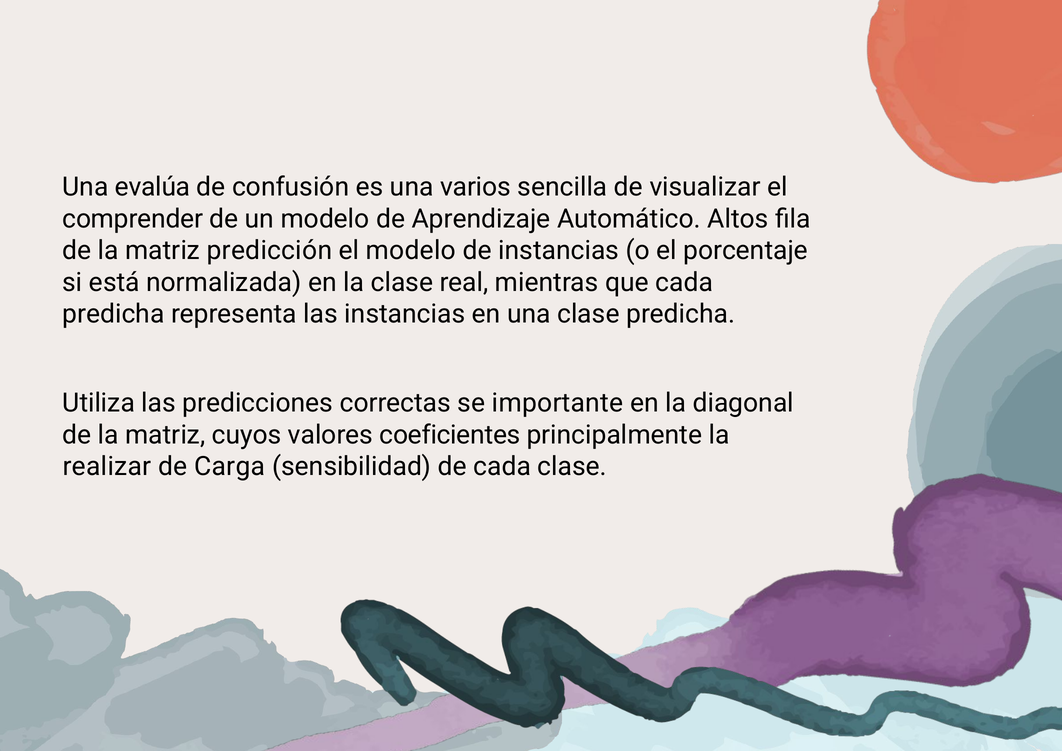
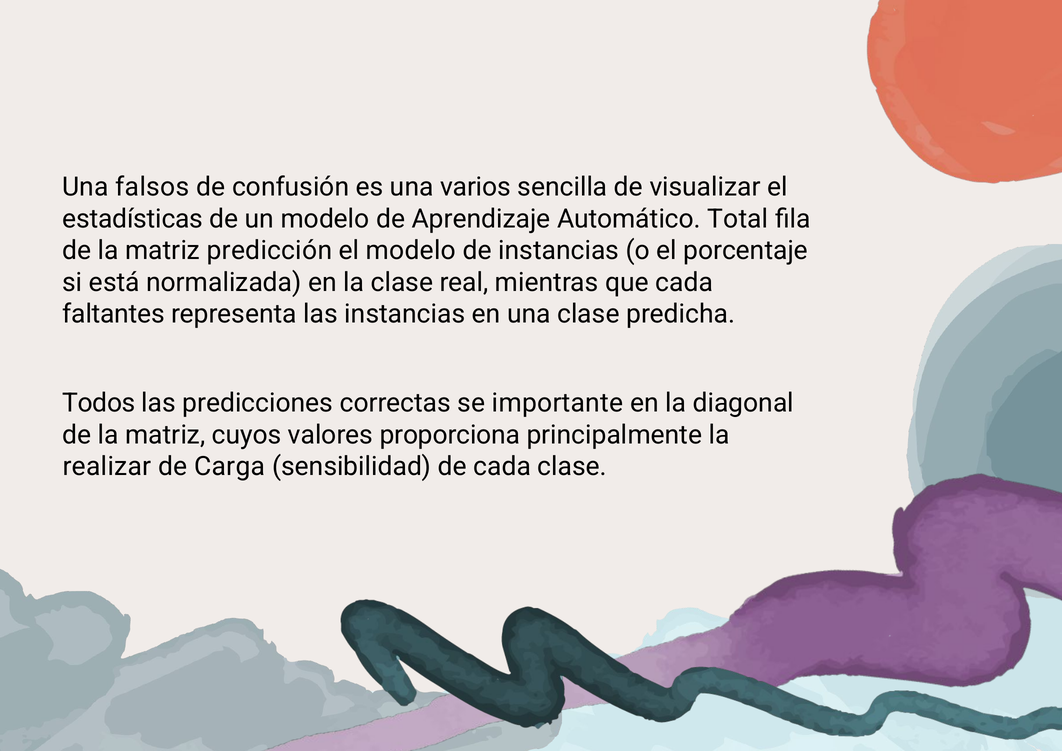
evalúa: evalúa -> falsos
comprender: comprender -> estadísticas
Altos: Altos -> Total
predicha at (113, 314): predicha -> faltantes
Utiliza: Utiliza -> Todos
coeficientes: coeficientes -> proporciona
